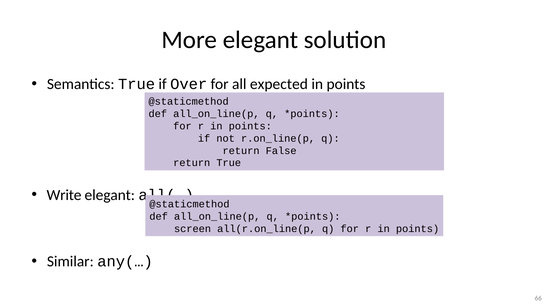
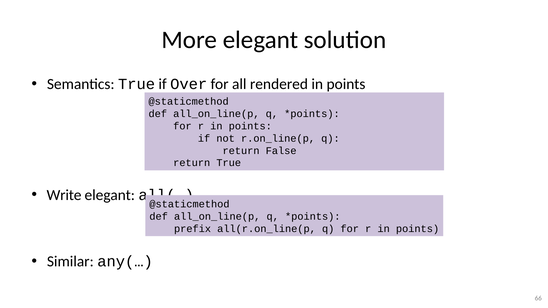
expected: expected -> rendered
screen: screen -> prefix
